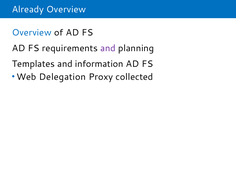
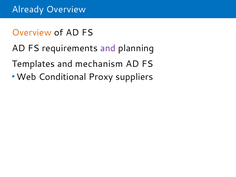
Overview at (32, 33) colour: blue -> orange
information: information -> mechanism
Delegation: Delegation -> Conditional
collected: collected -> suppliers
